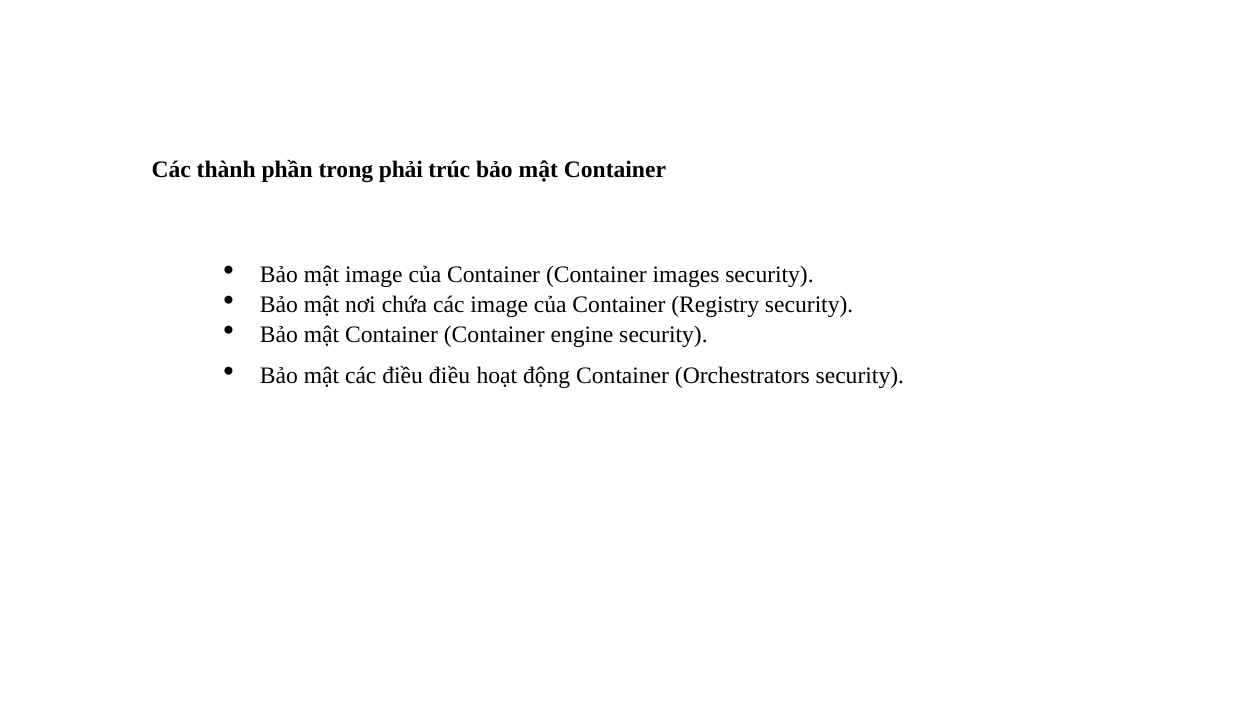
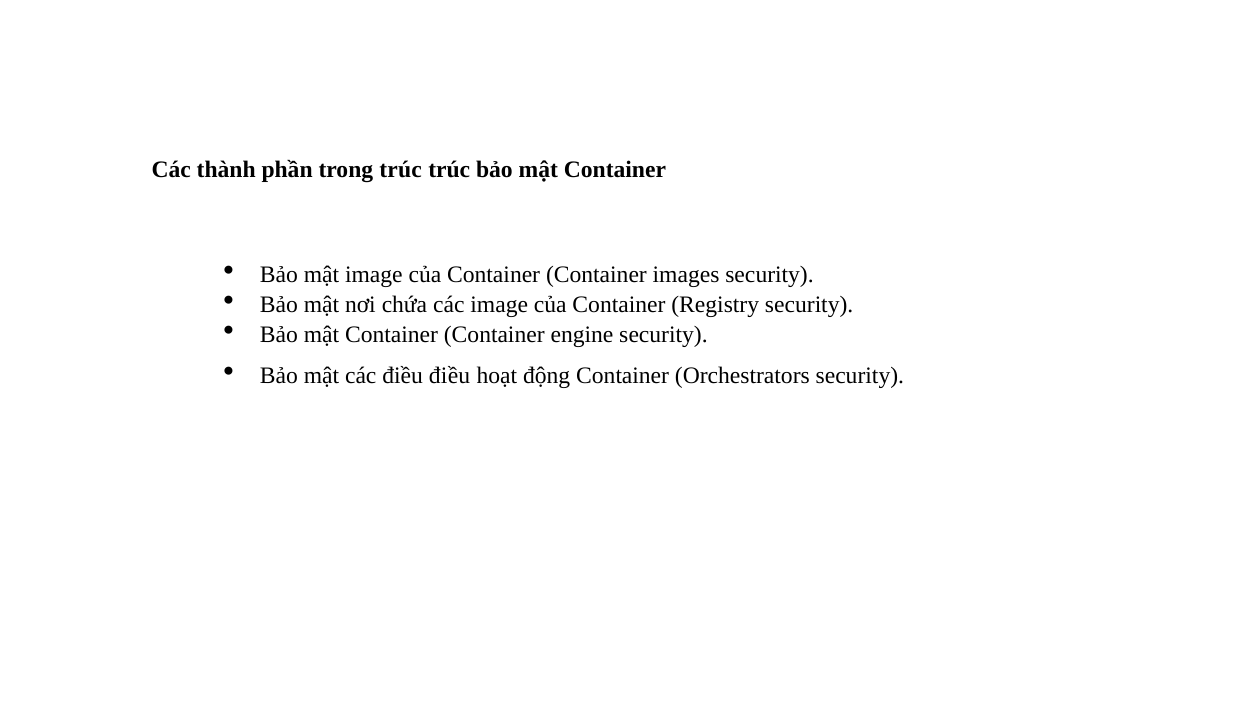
trong phải: phải -> trúc
